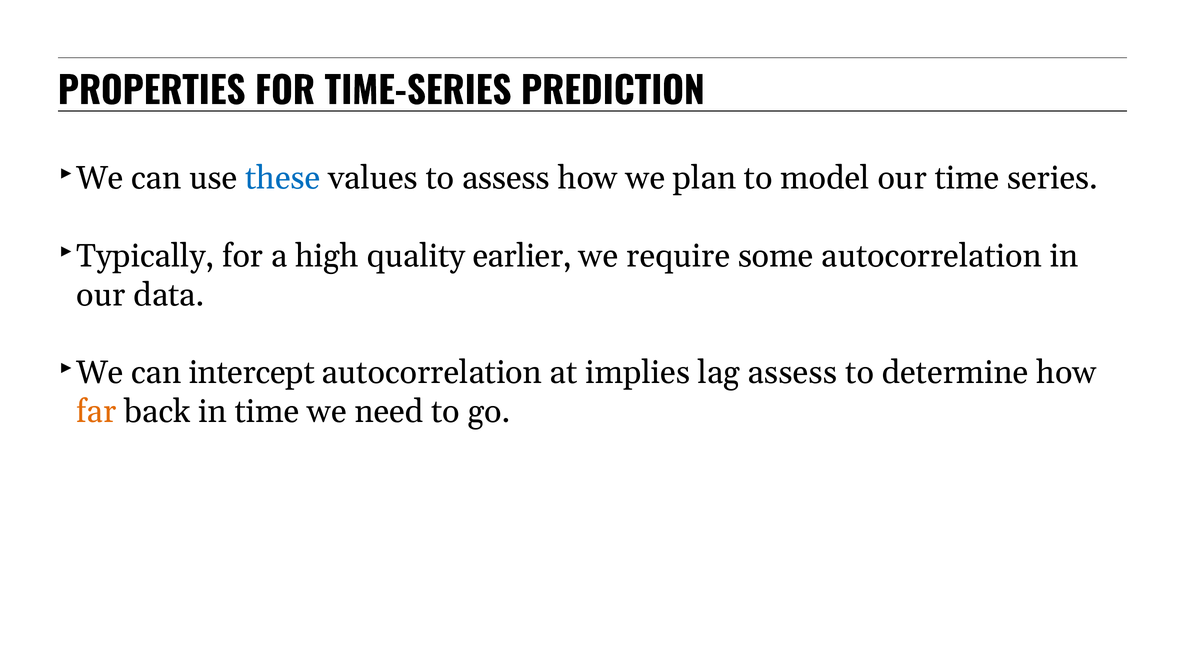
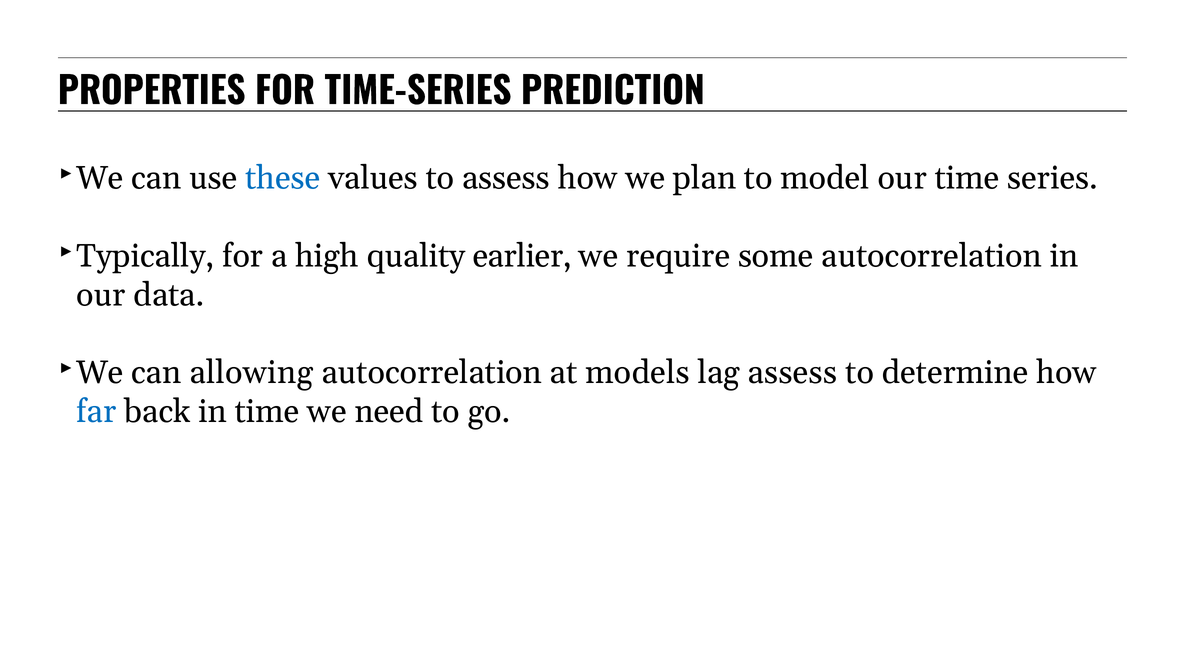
intercept: intercept -> allowing
implies: implies -> models
far colour: orange -> blue
